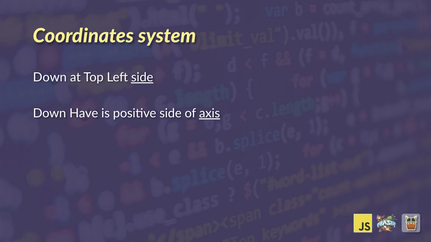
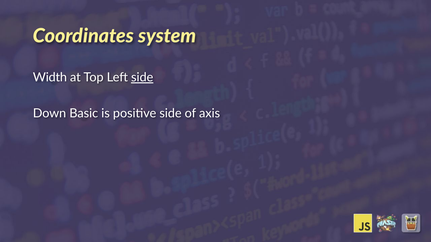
Down at (50, 78): Down -> Width
Have: Have -> Basic
axis underline: present -> none
